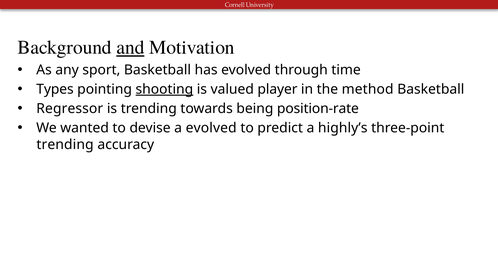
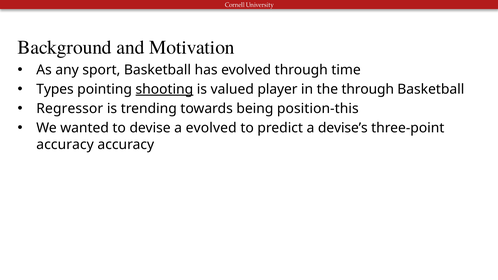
and underline: present -> none
the method: method -> through
position-rate: position-rate -> position-this
highly’s: highly’s -> devise’s
trending at (65, 145): trending -> accuracy
